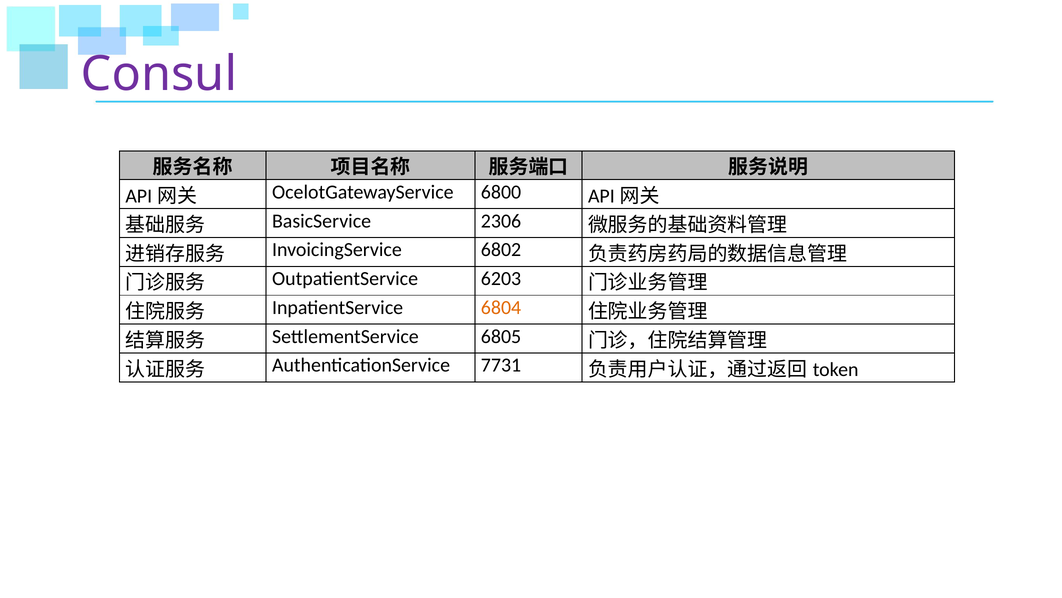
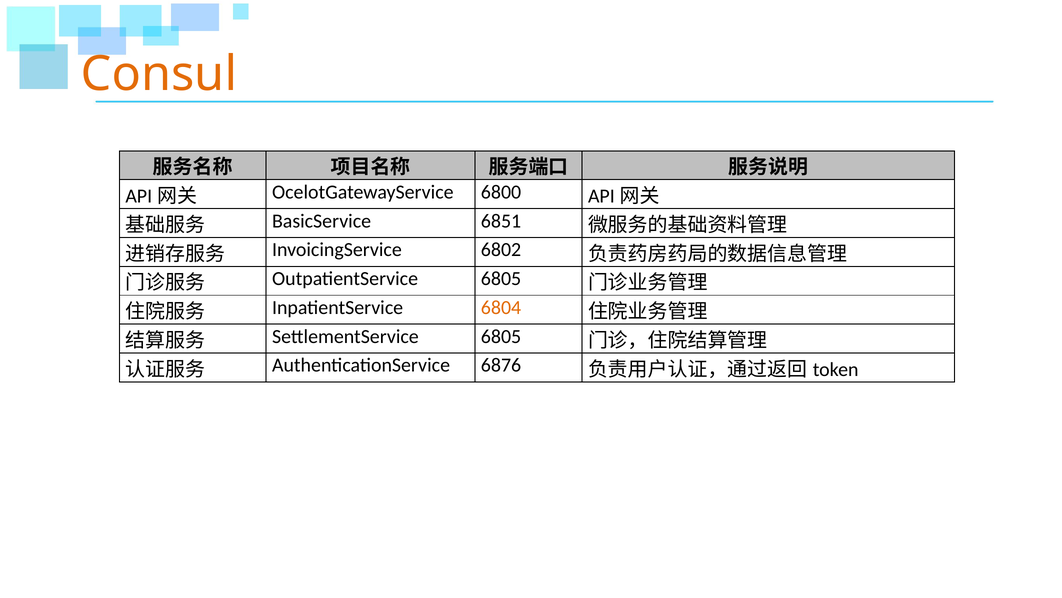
Consul colour: purple -> orange
2306: 2306 -> 6851
OutpatientService 6203: 6203 -> 6805
7731: 7731 -> 6876
